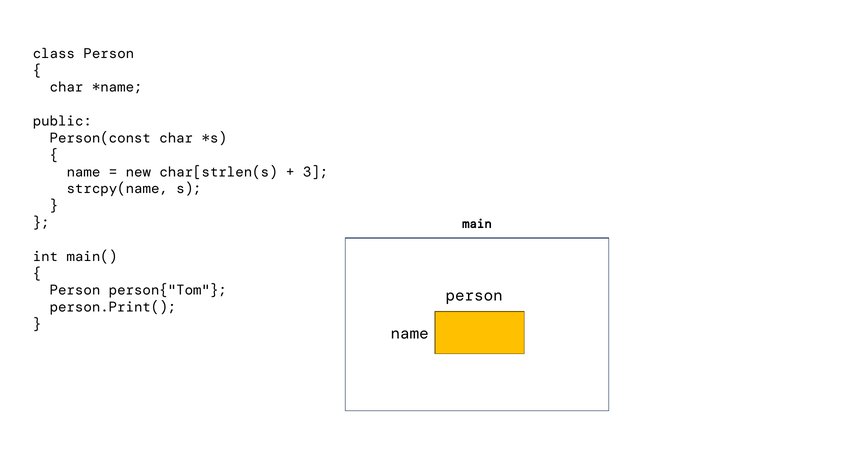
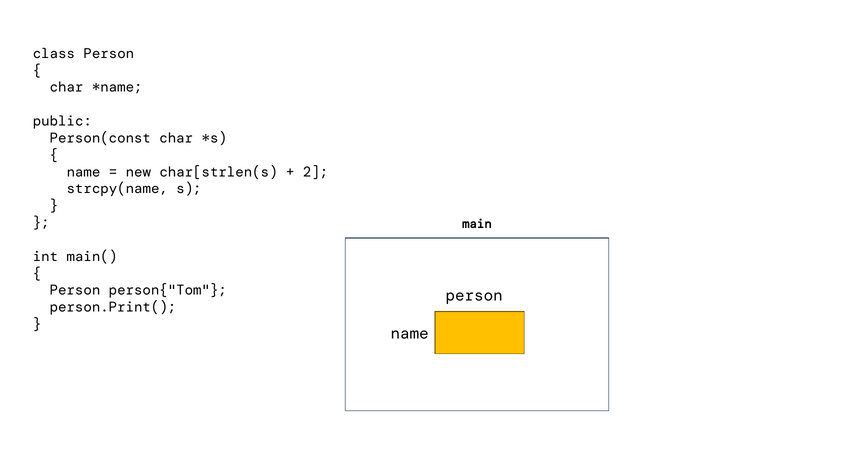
3: 3 -> 2
